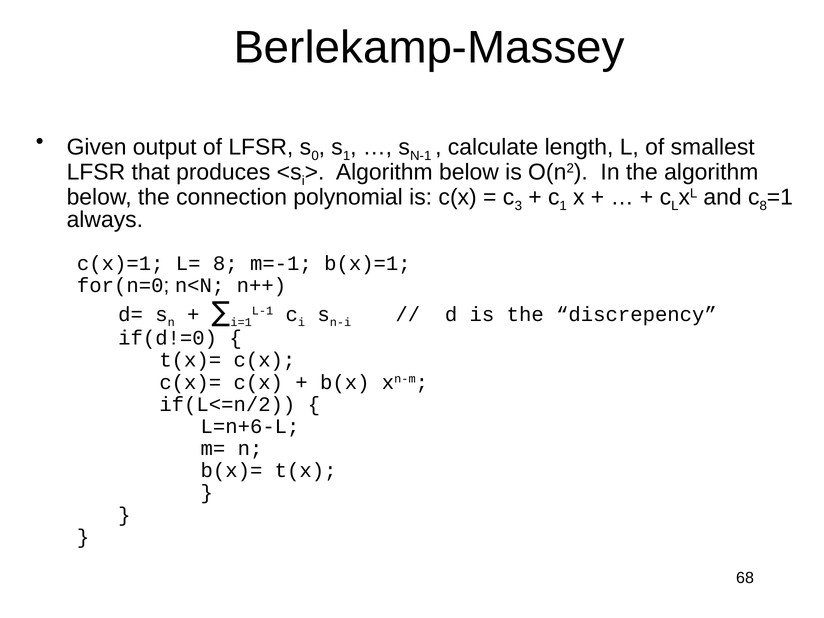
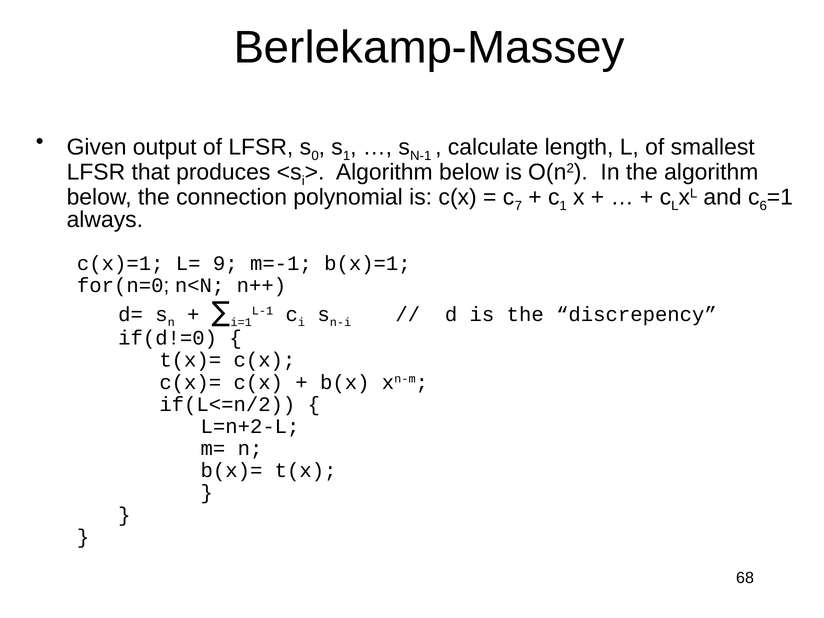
3: 3 -> 7
8 at (763, 206): 8 -> 6
L= 8: 8 -> 9
L=n+6-L: L=n+6-L -> L=n+2-L
